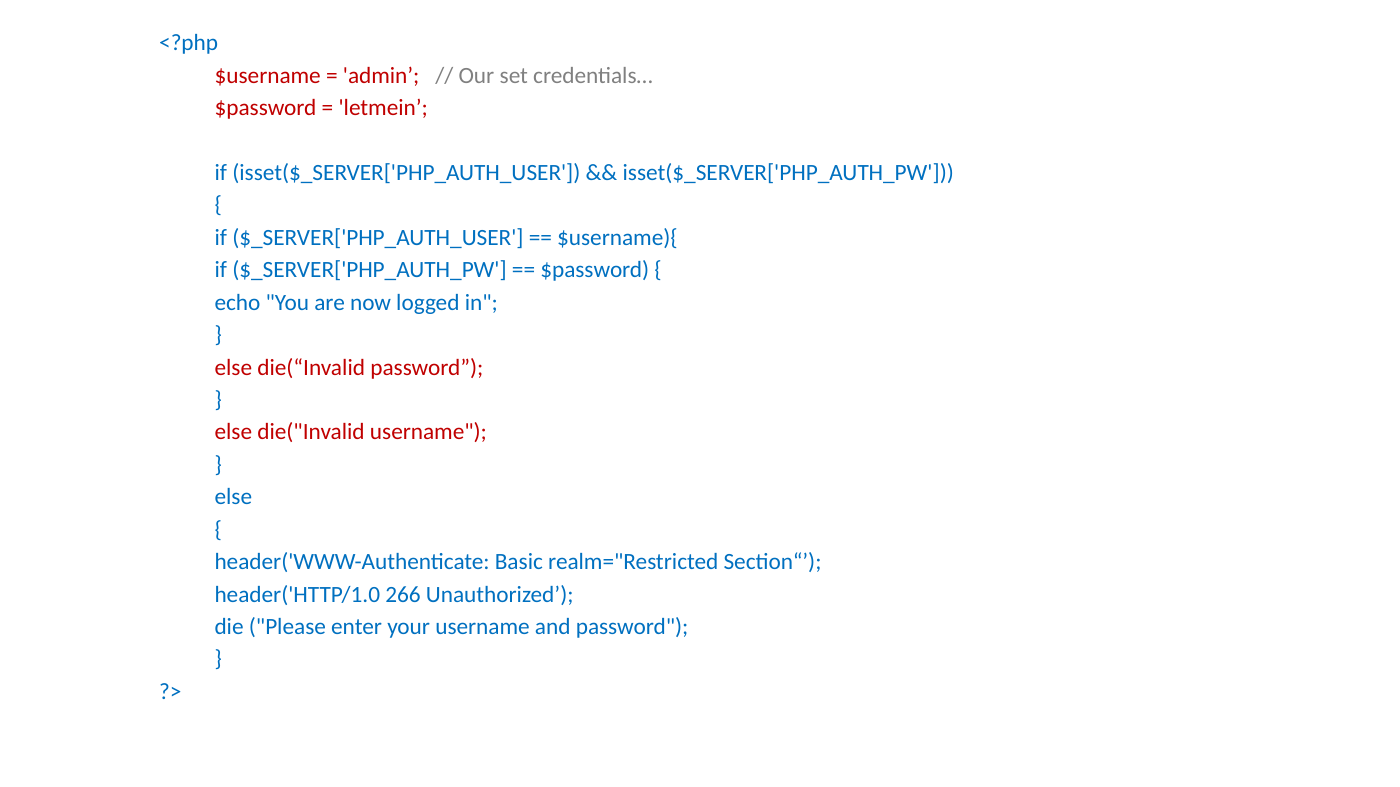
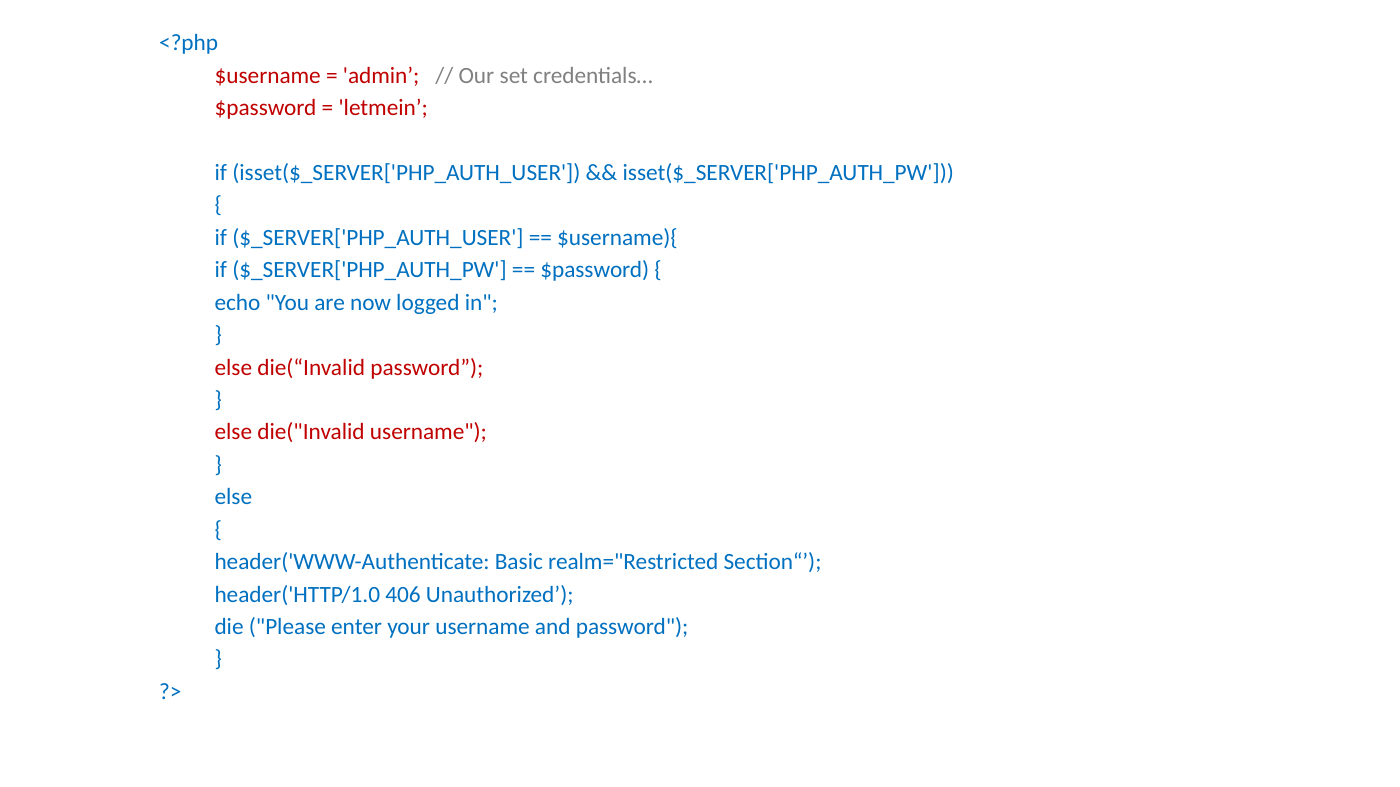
266: 266 -> 406
